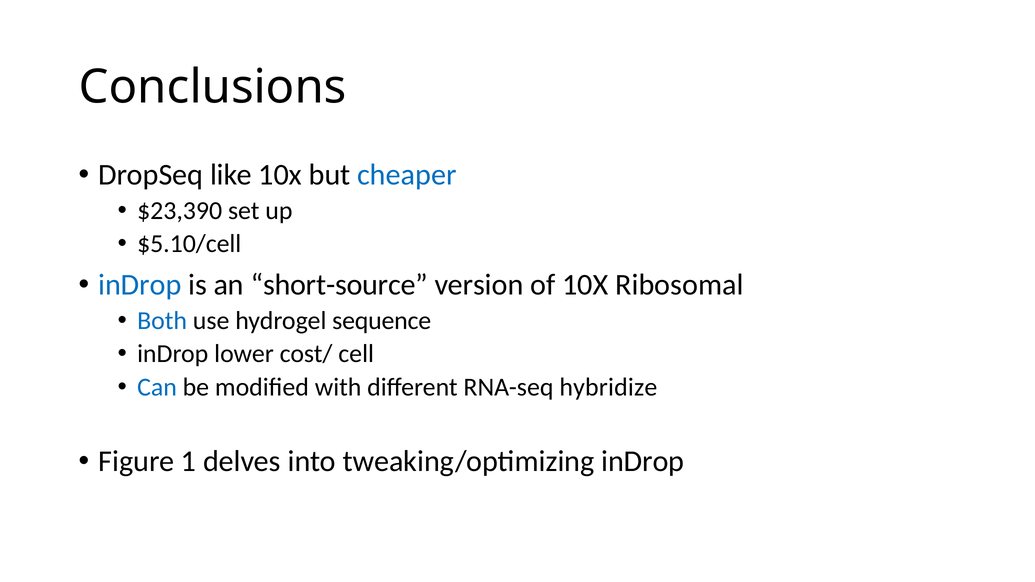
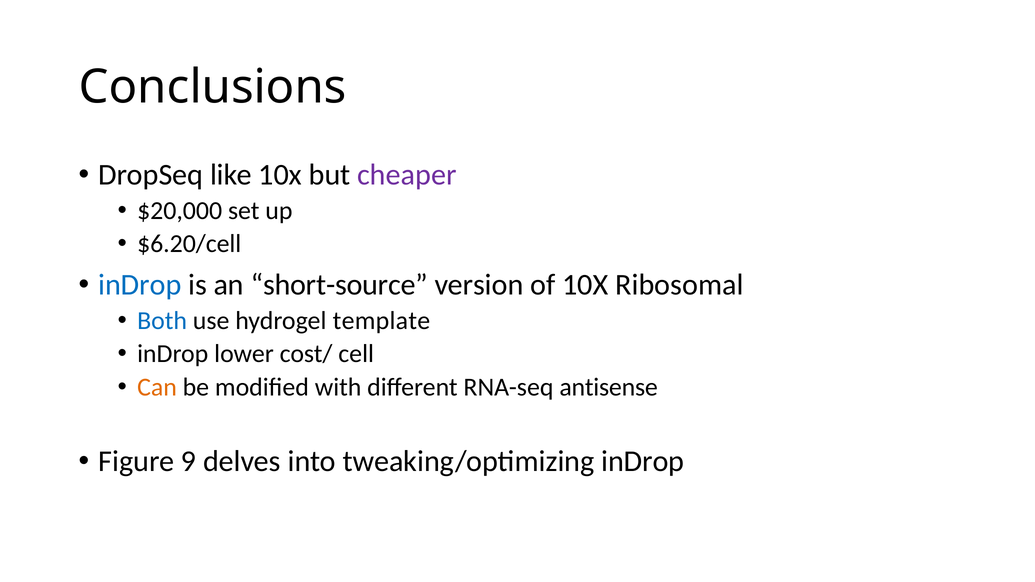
cheaper colour: blue -> purple
$23,390: $23,390 -> $20,000
$5.10/cell: $5.10/cell -> $6.20/cell
sequence: sequence -> template
Can colour: blue -> orange
hybridize: hybridize -> antisense
1: 1 -> 9
